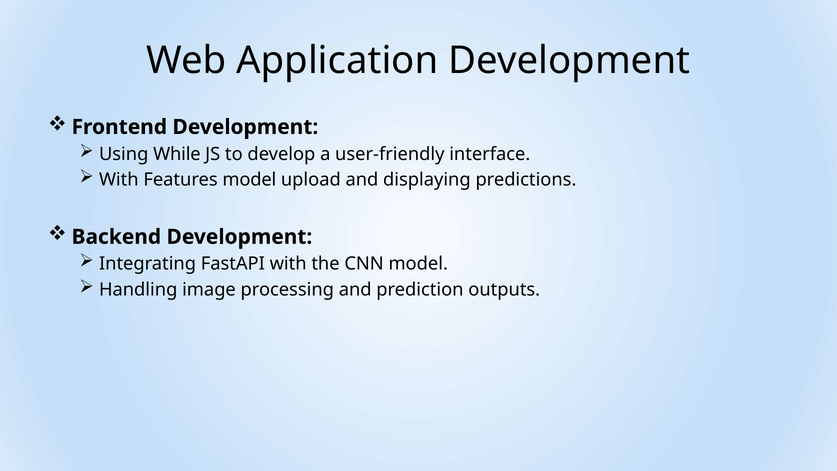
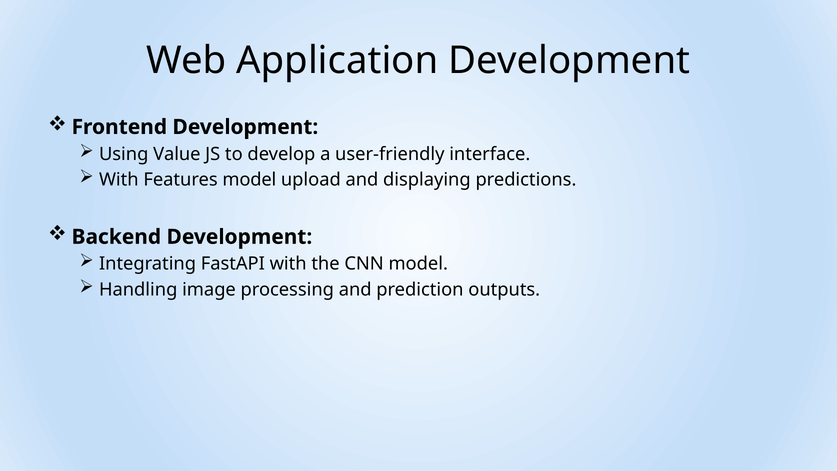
While: While -> Value
